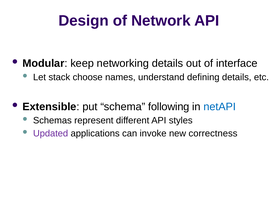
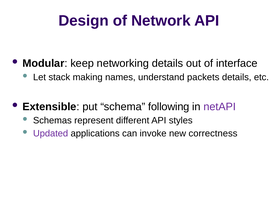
choose: choose -> making
defining: defining -> packets
netAPI colour: blue -> purple
